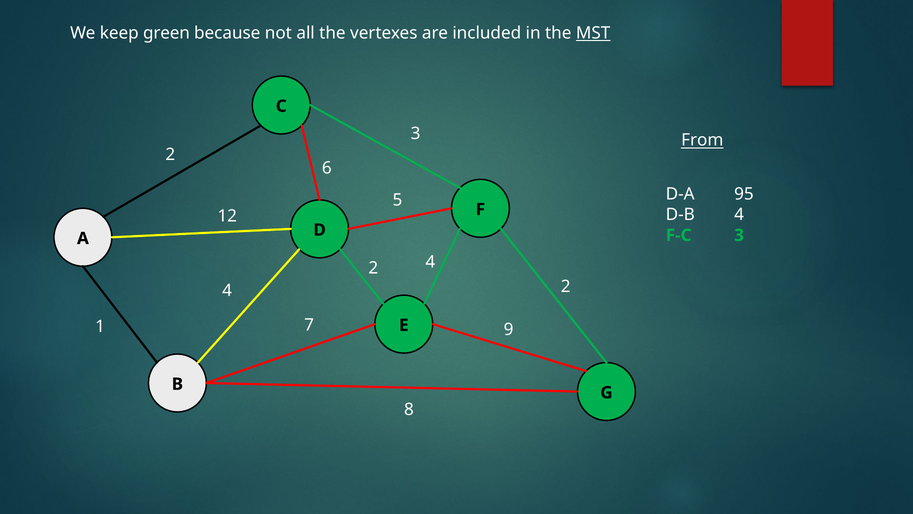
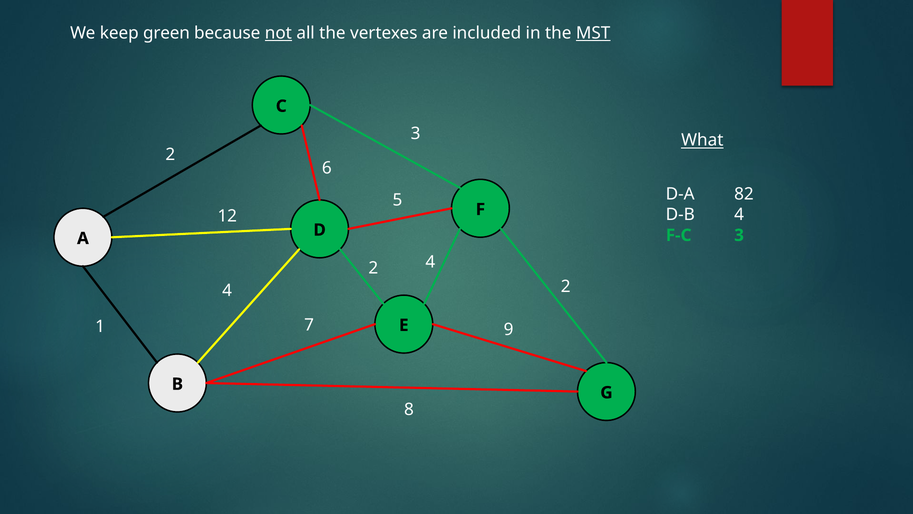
not underline: none -> present
From: From -> What
95: 95 -> 82
